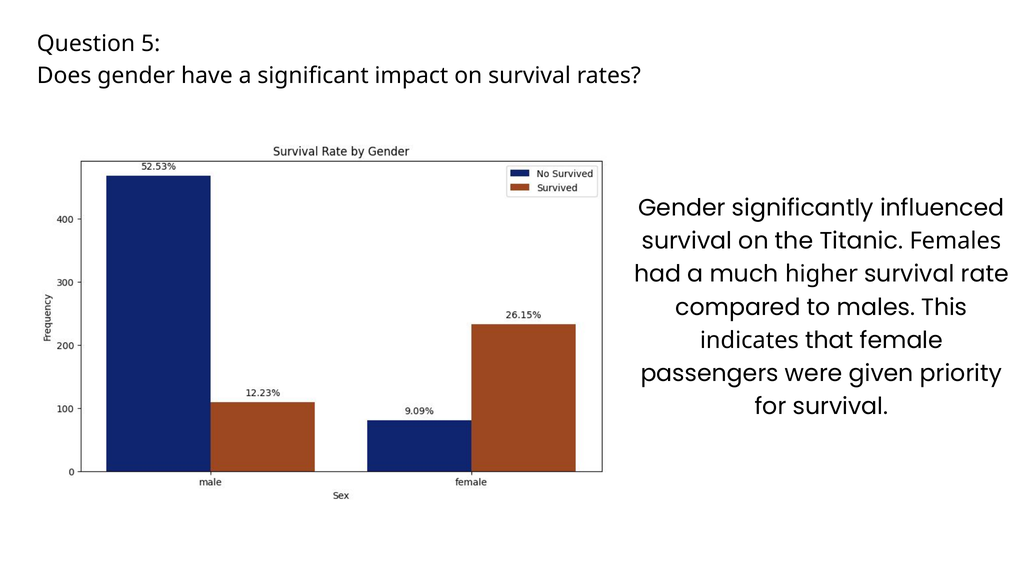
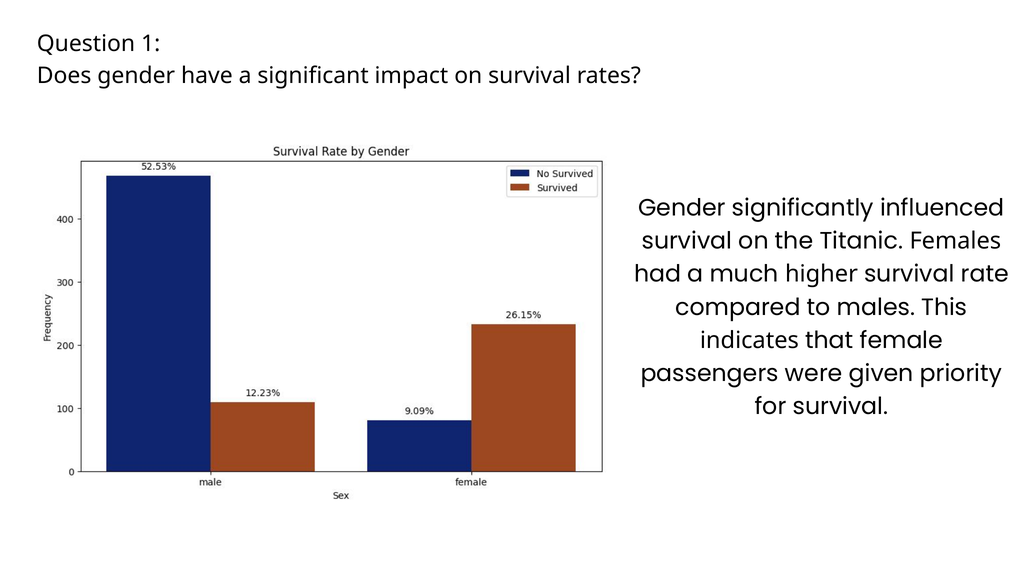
5: 5 -> 1
